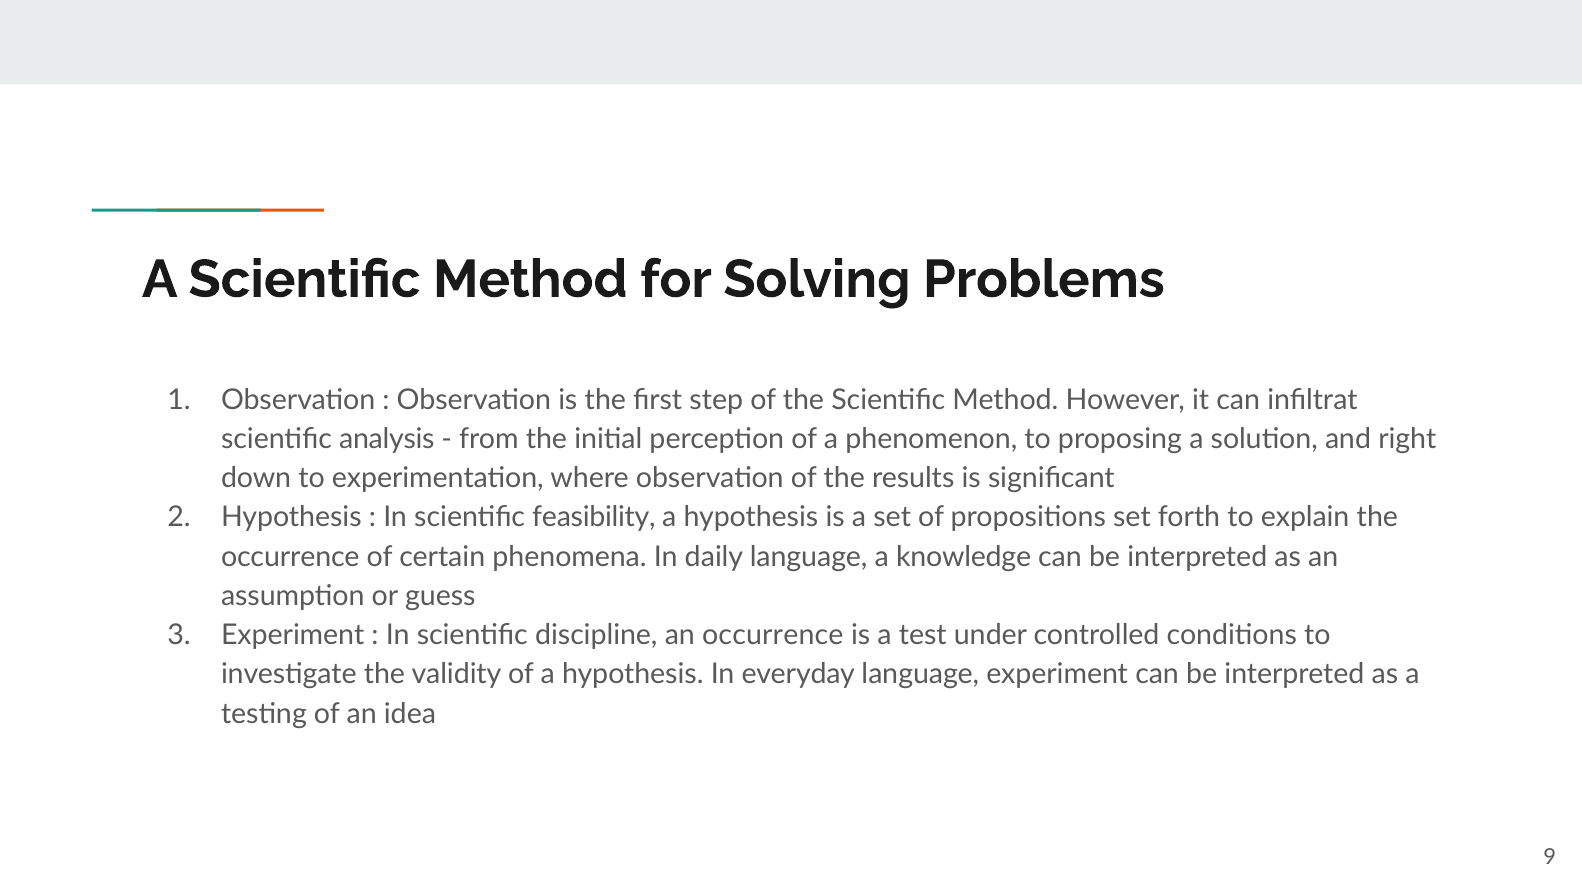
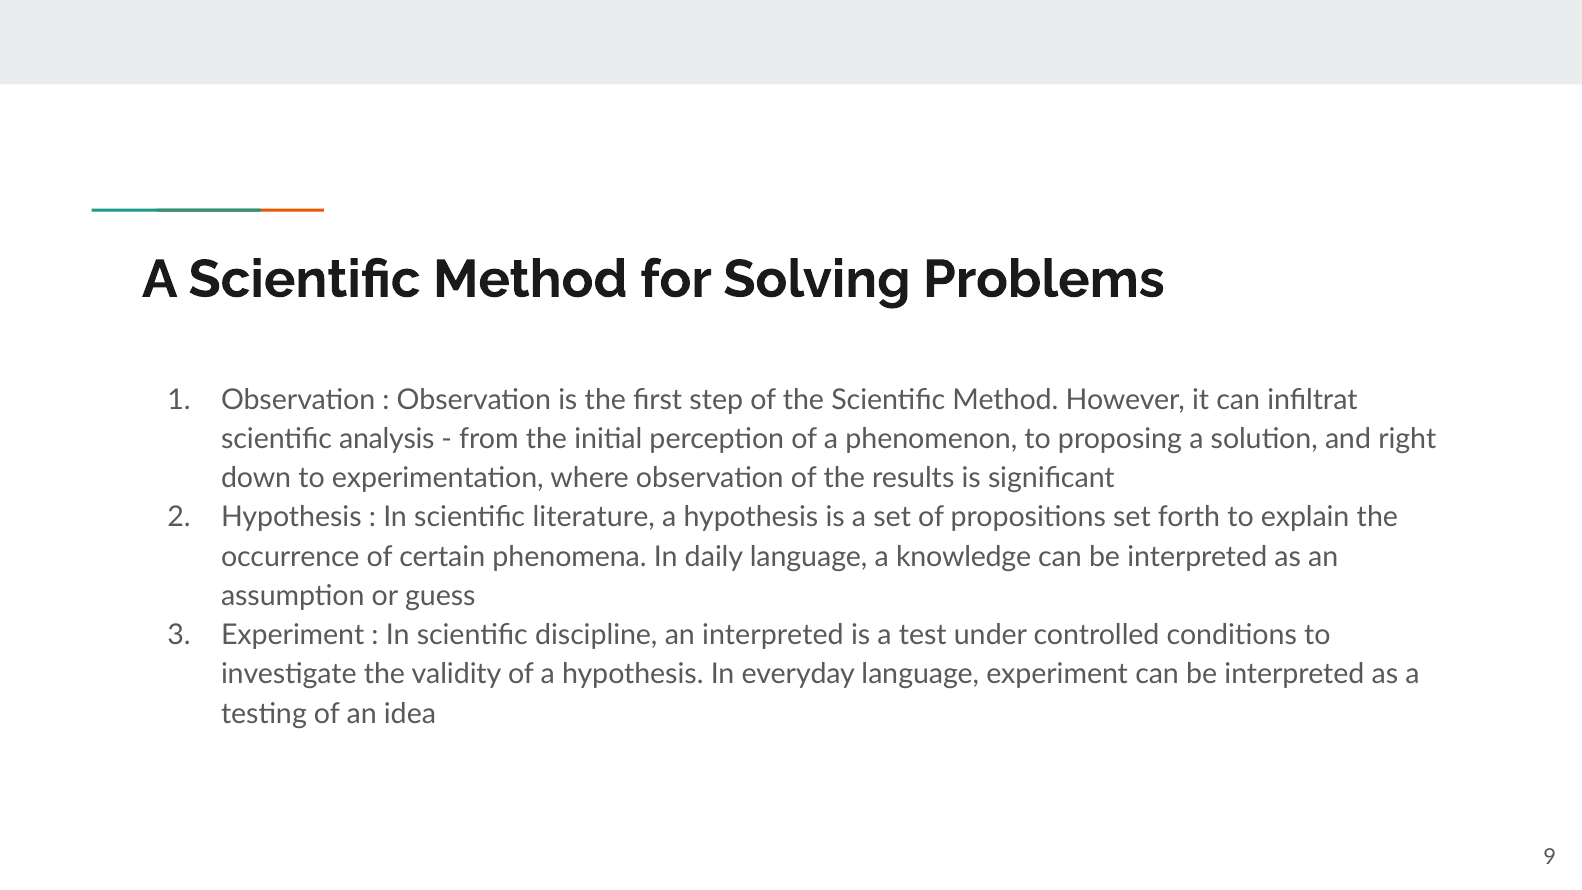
feasibility: feasibility -> literature
an occurrence: occurrence -> interpreted
